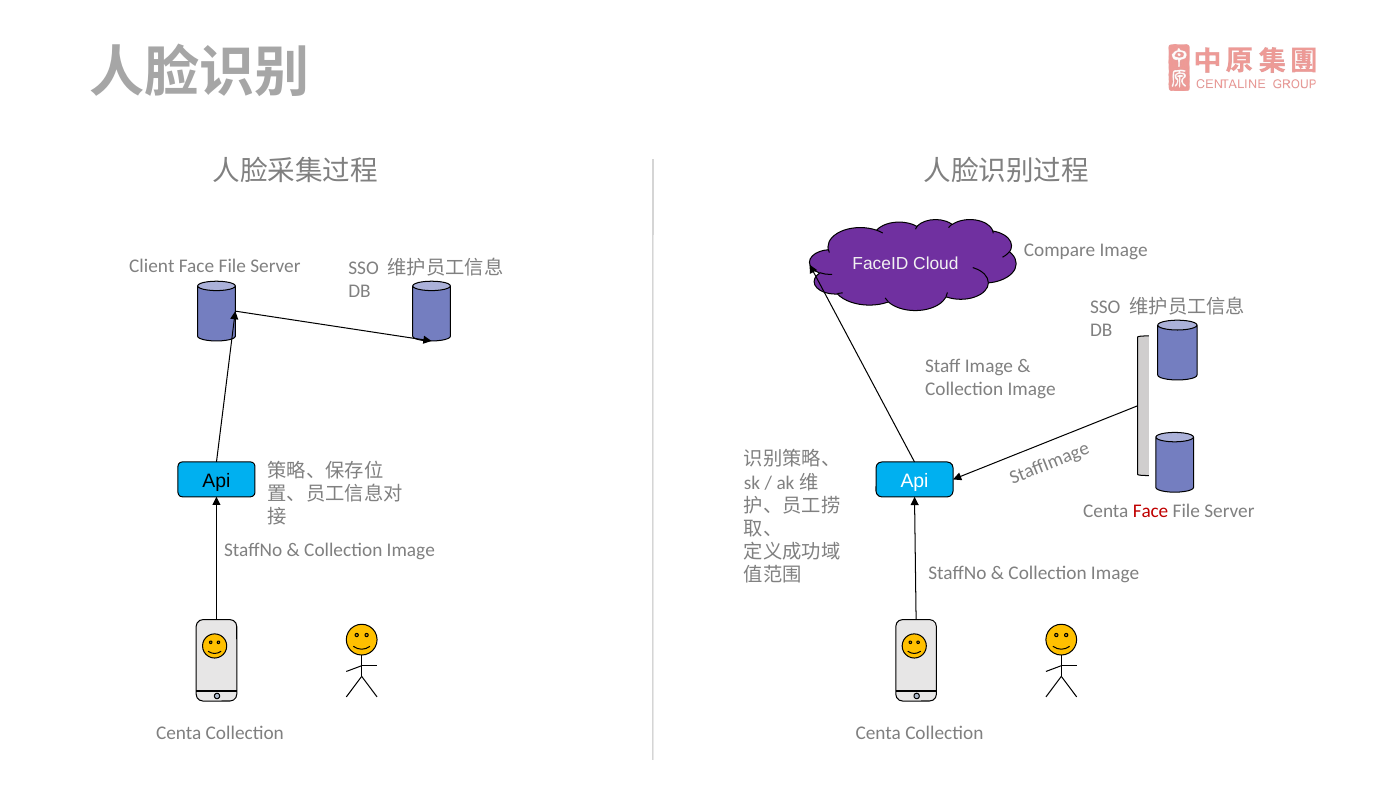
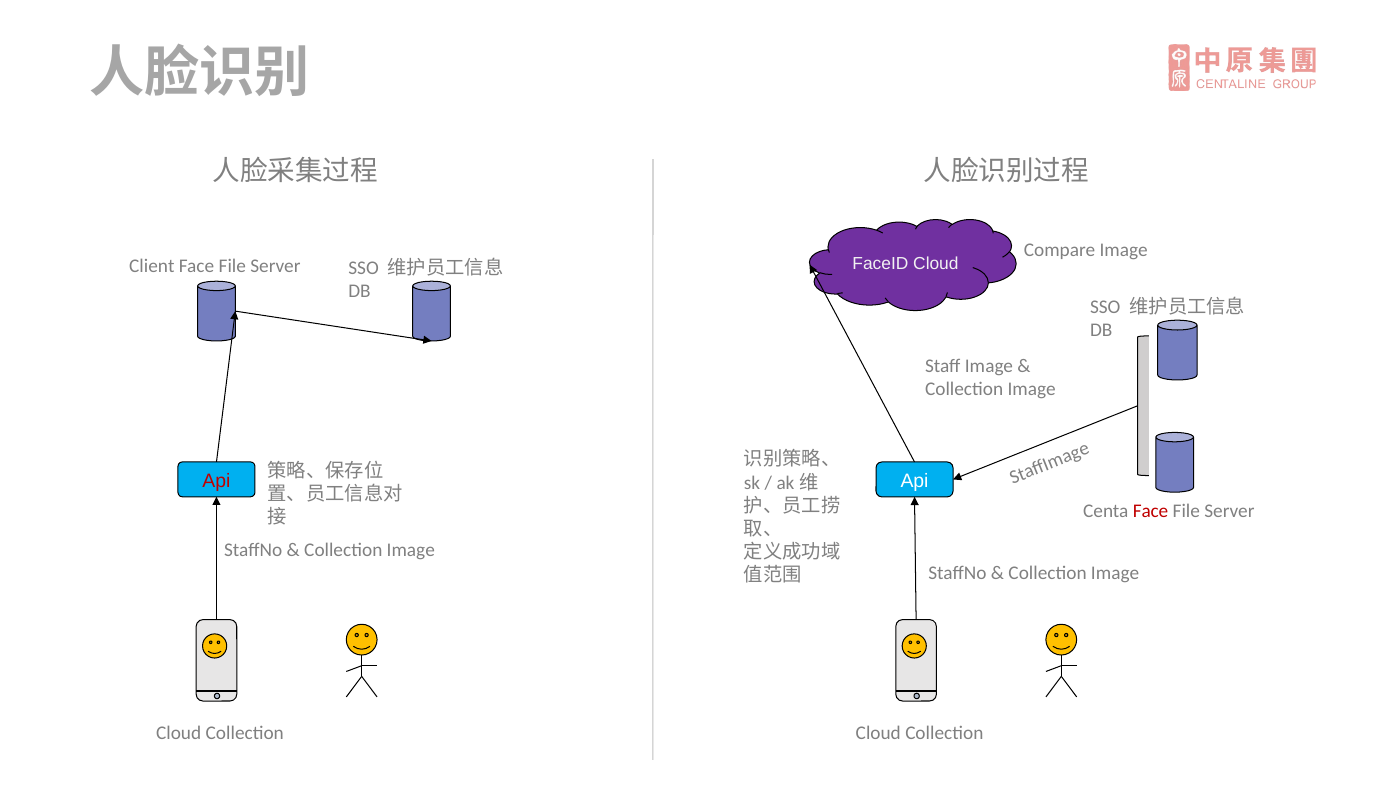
Api at (216, 480) colour: black -> red
Centa at (179, 733): Centa -> Cloud
Centa at (878, 733): Centa -> Cloud
